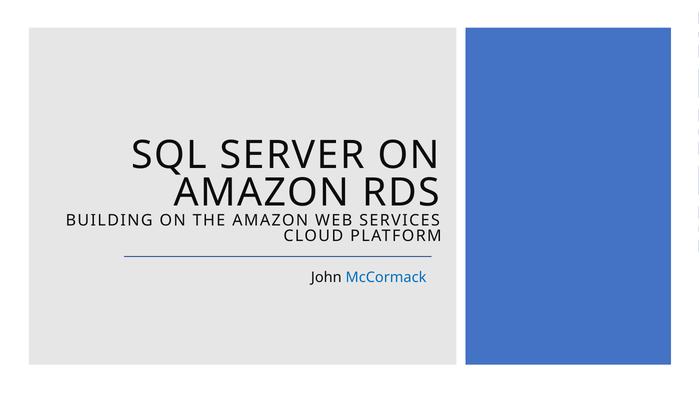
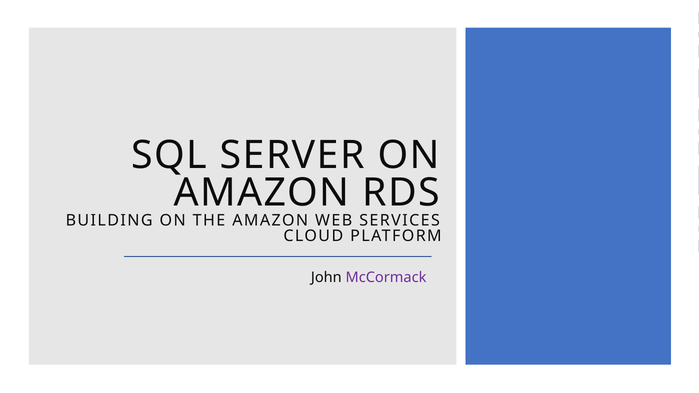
McCormack colour: blue -> purple
